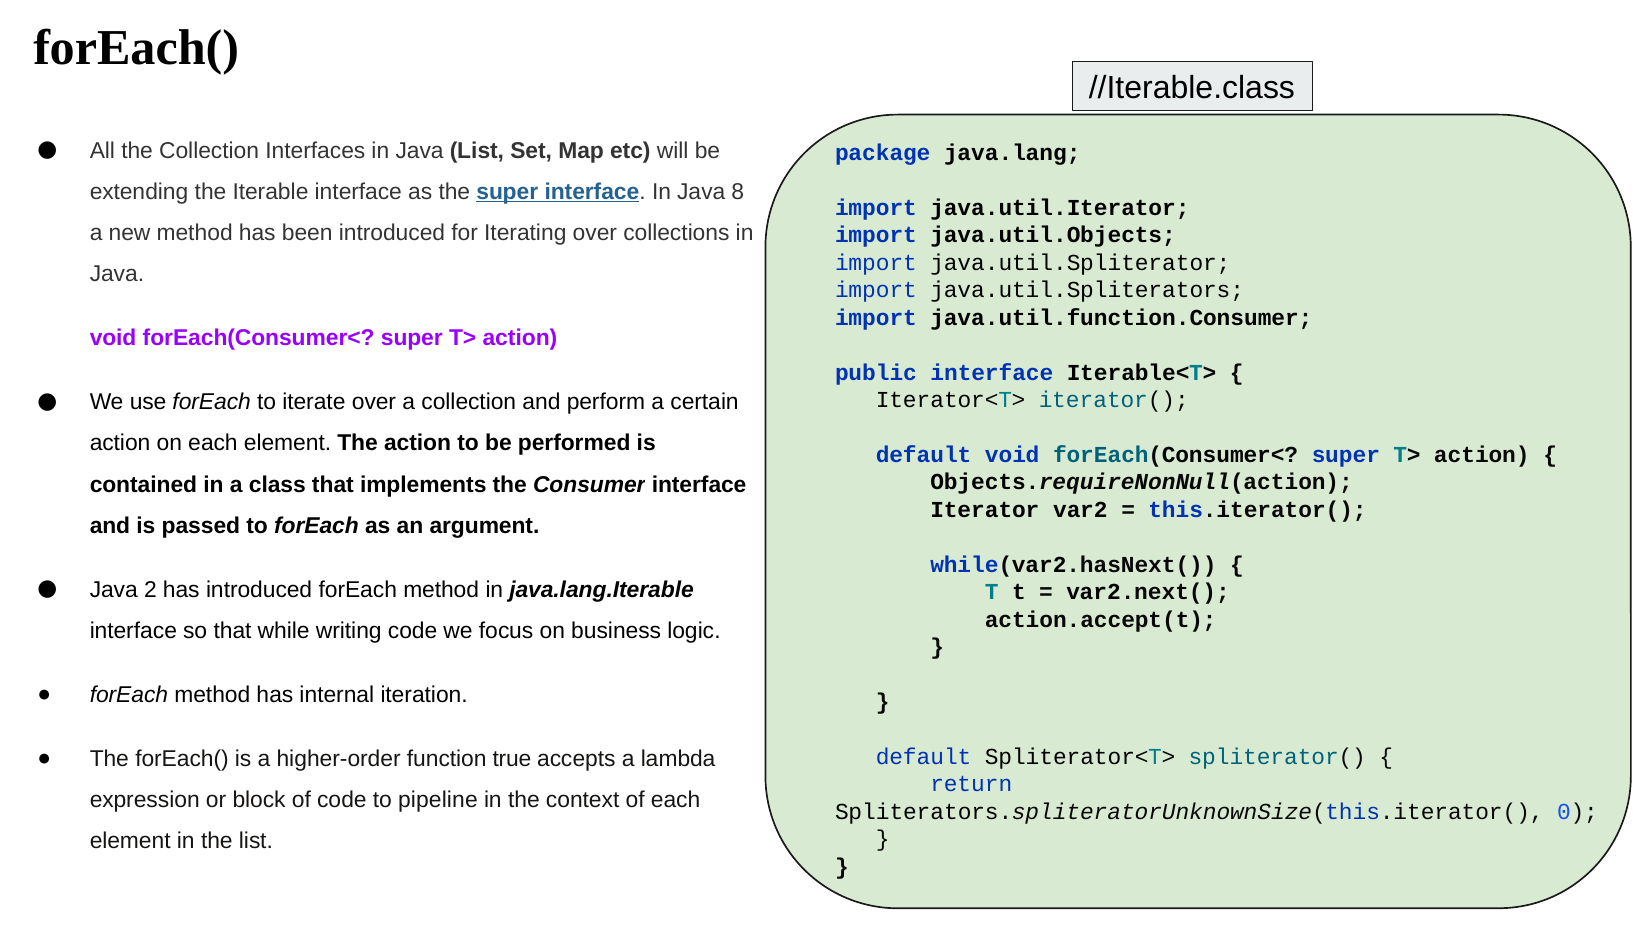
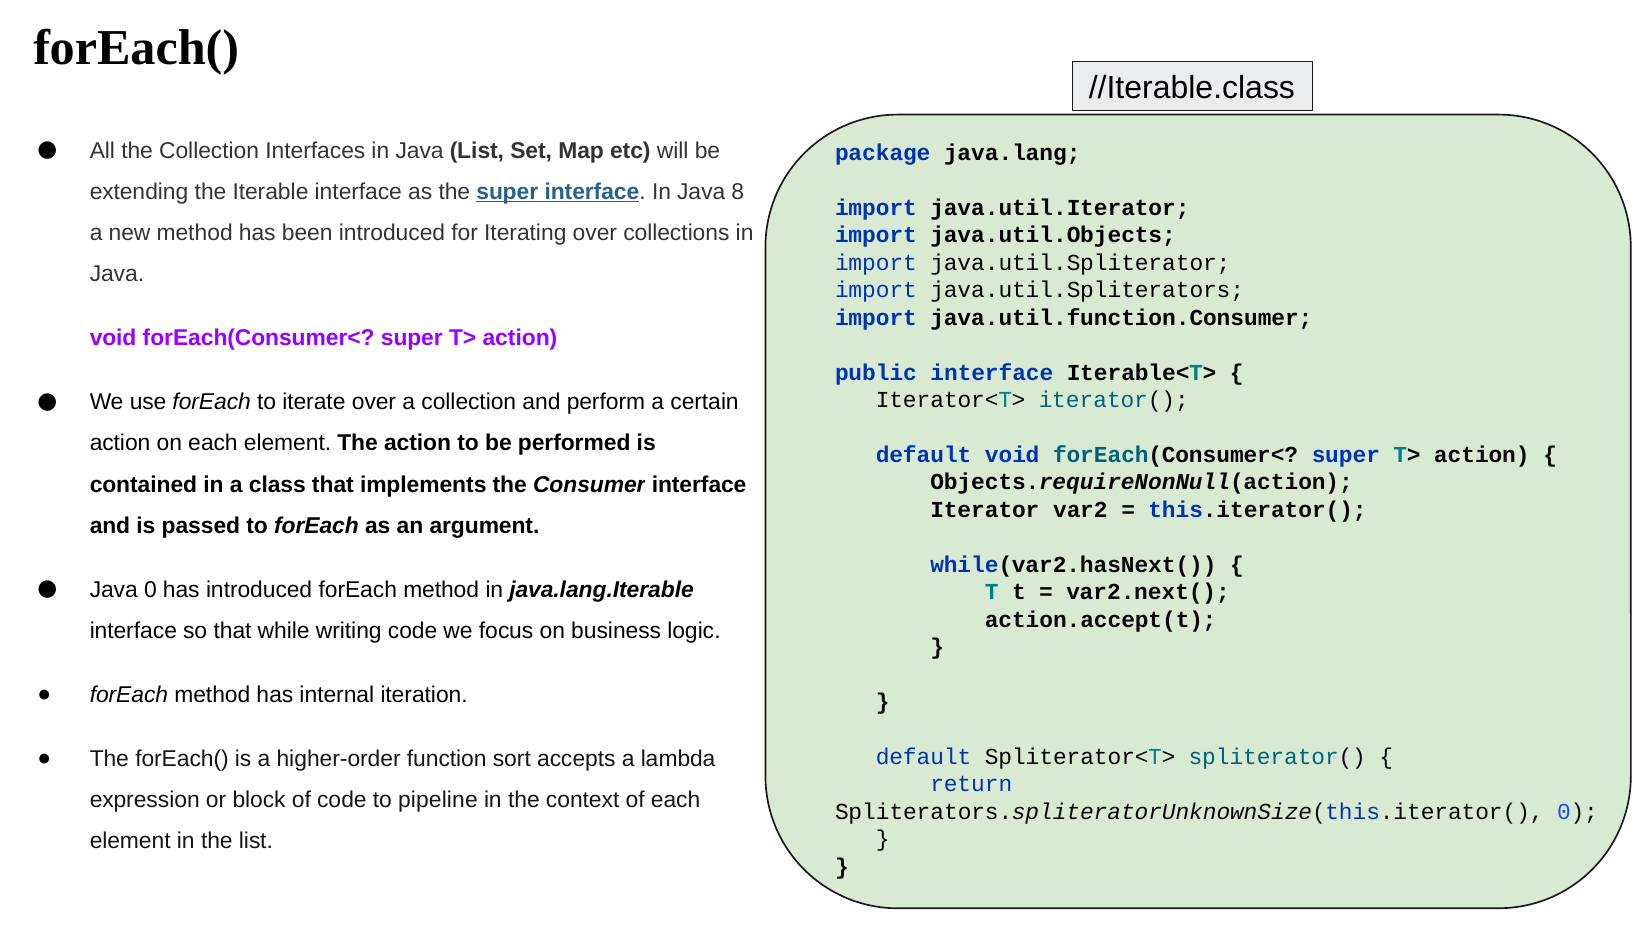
Java 2: 2 -> 0
true: true -> sort
